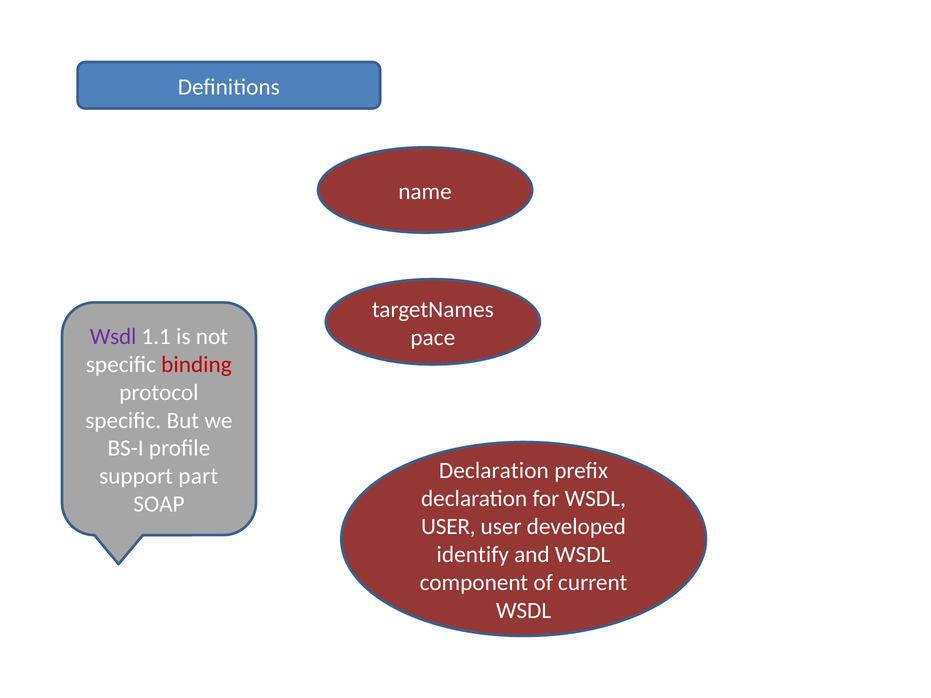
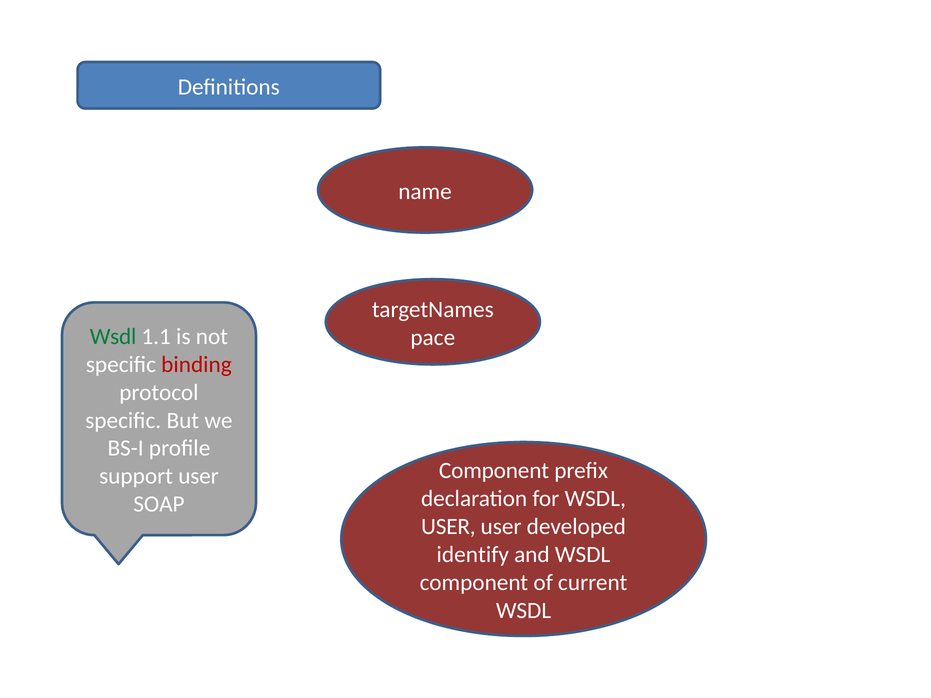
Wsdl at (113, 337) colour: purple -> green
Declaration at (494, 471): Declaration -> Component
support part: part -> user
